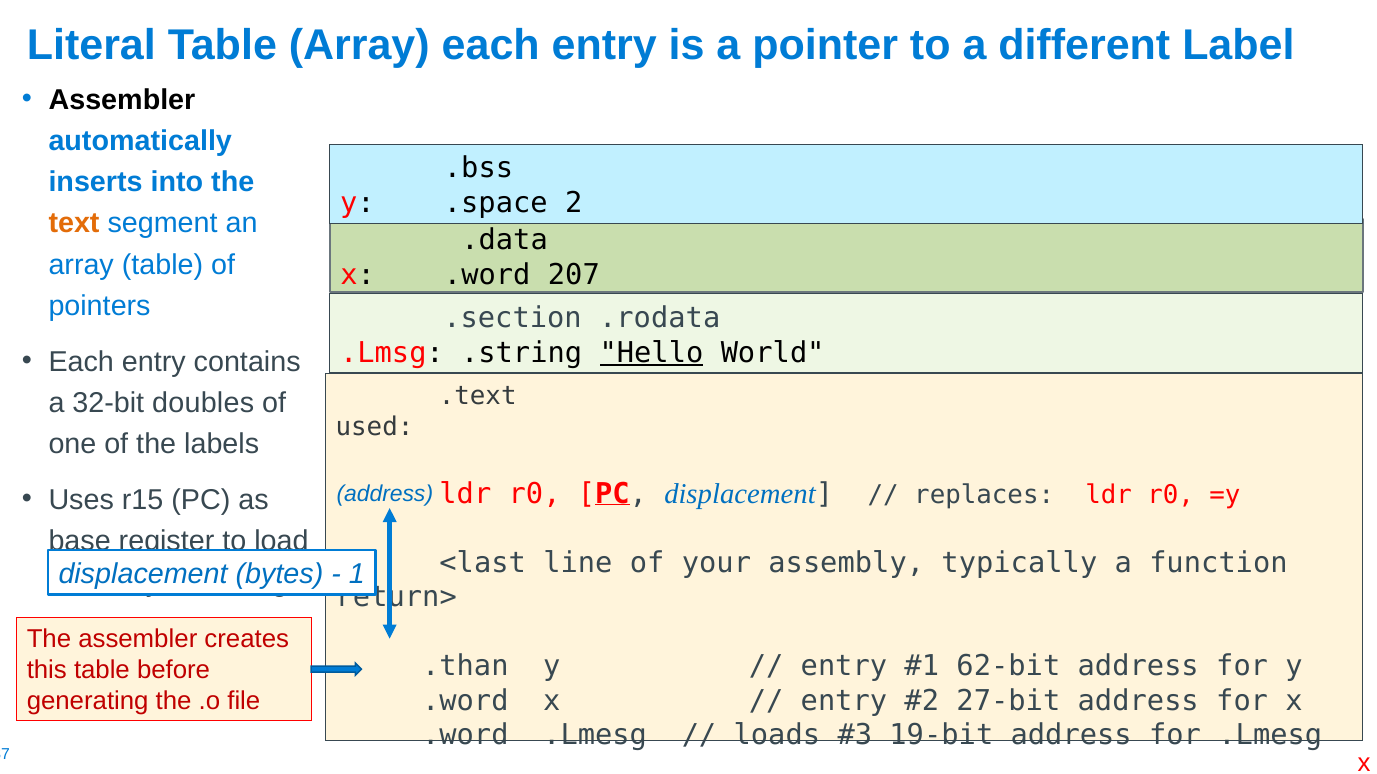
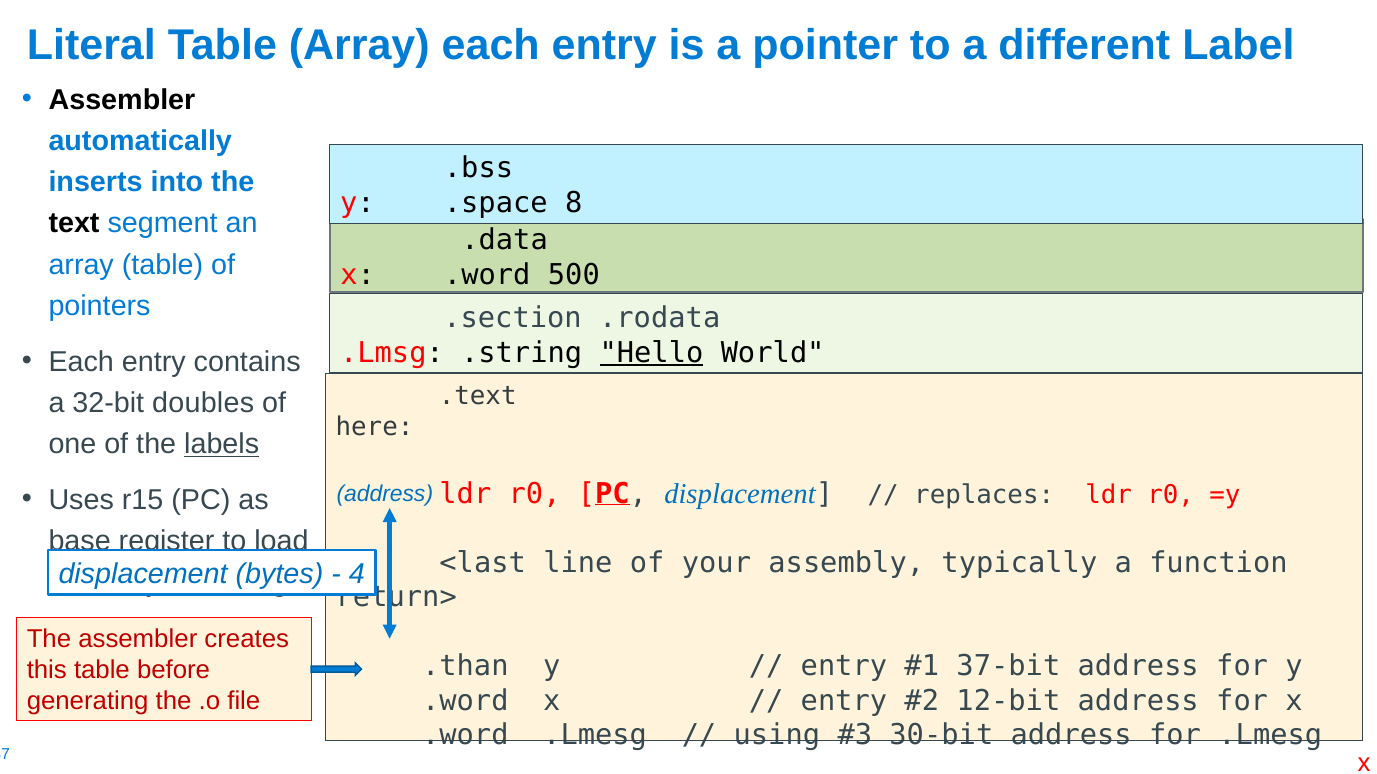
2: 2 -> 8
text colour: orange -> black
207: 207 -> 500
used: used -> here
labels underline: none -> present
1: 1 -> 4
62-bit: 62-bit -> 37-bit
27-bit: 27-bit -> 12-bit
loads: loads -> using
19-bit: 19-bit -> 30-bit
